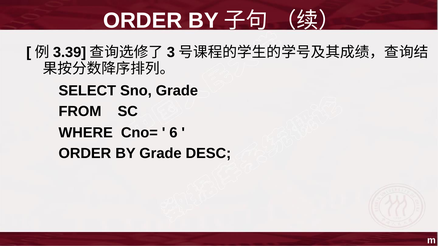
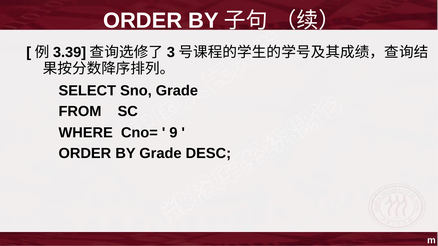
6: 6 -> 9
